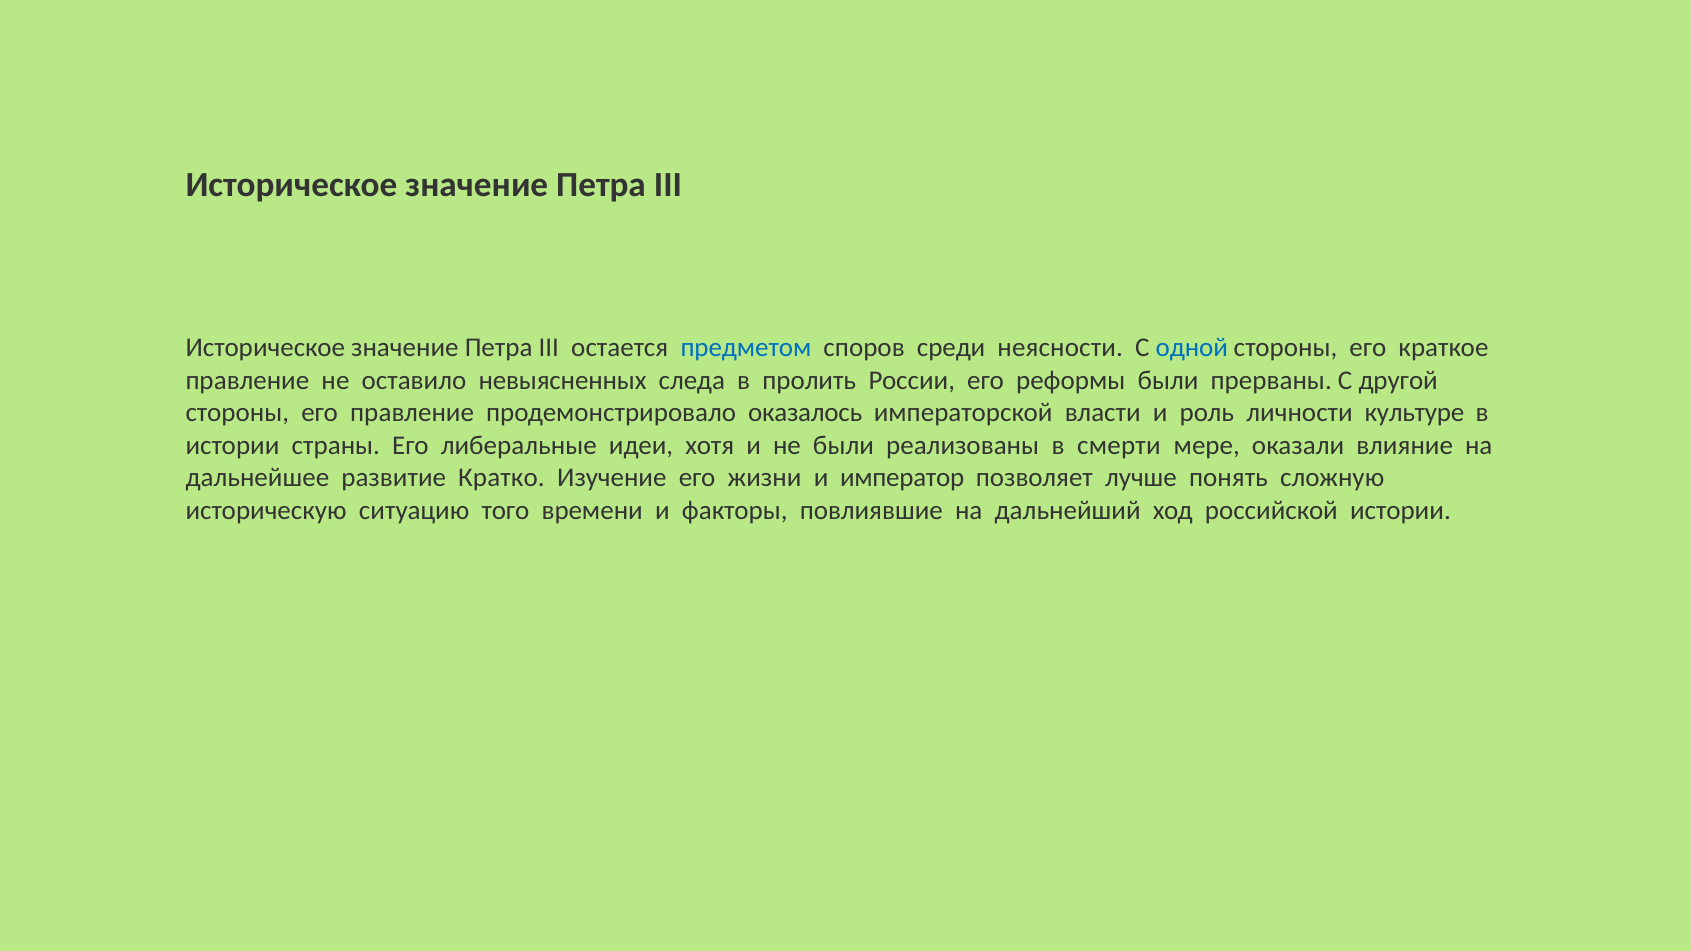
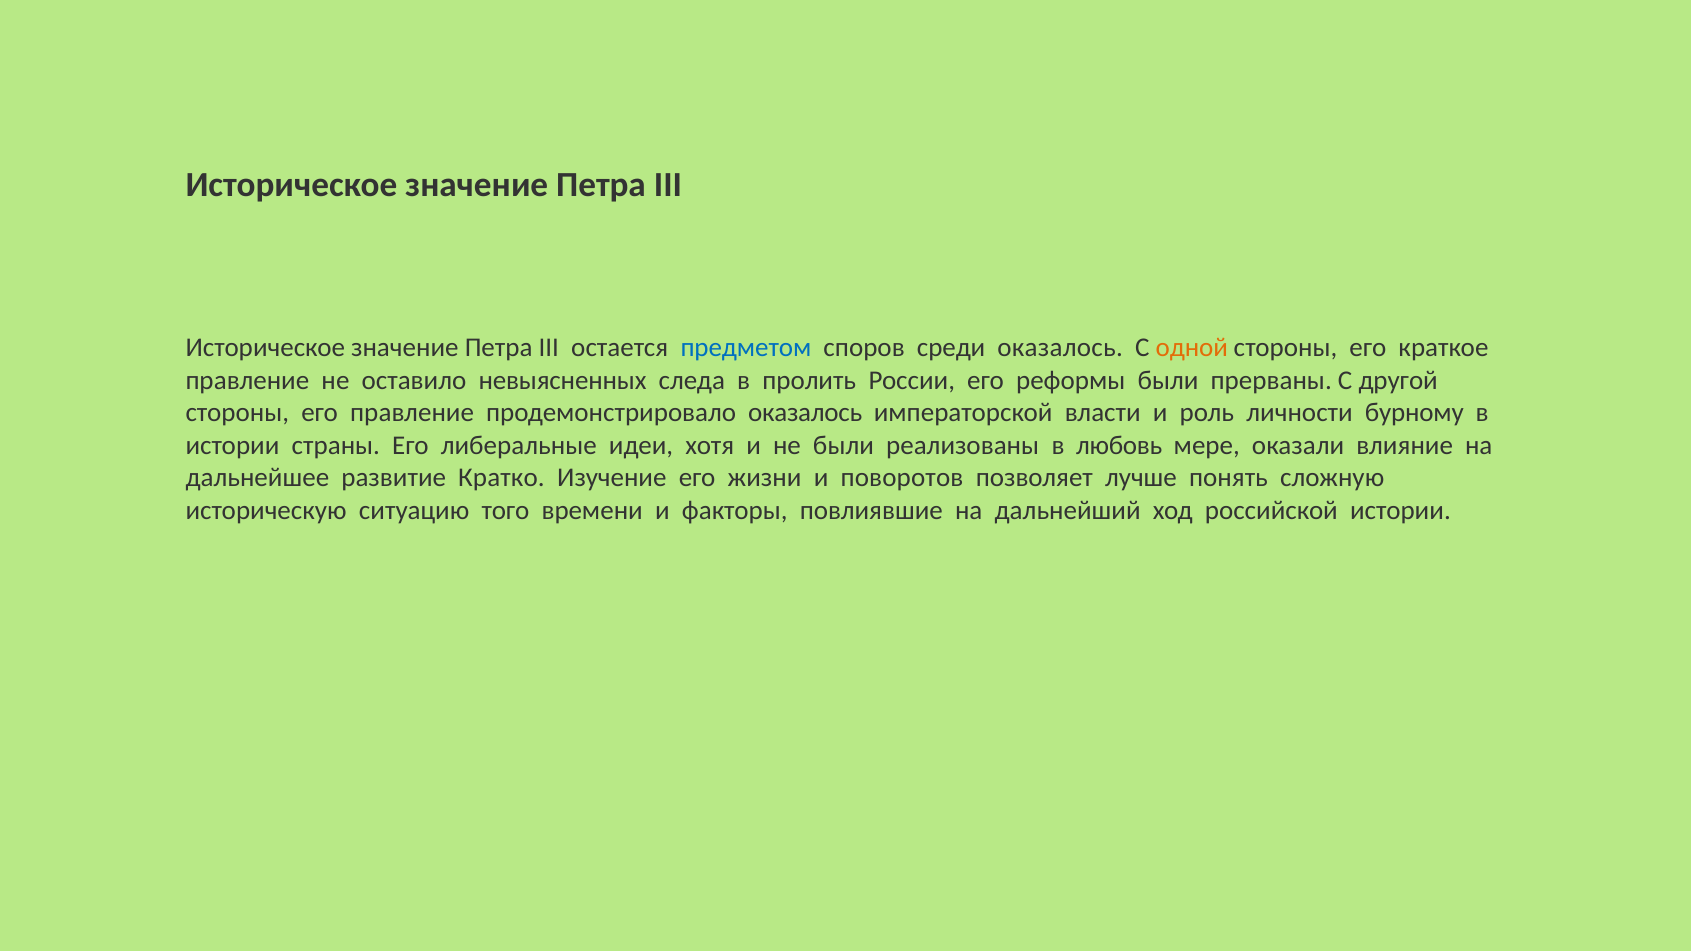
среди неясности: неясности -> оказалось
одной colour: blue -> orange
культуре: культуре -> бурному
смерти: смерти -> любовь
император: император -> поворотов
